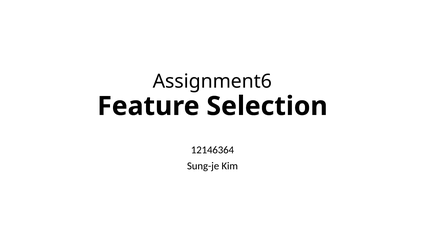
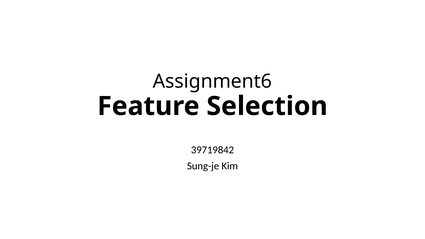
12146364: 12146364 -> 39719842
